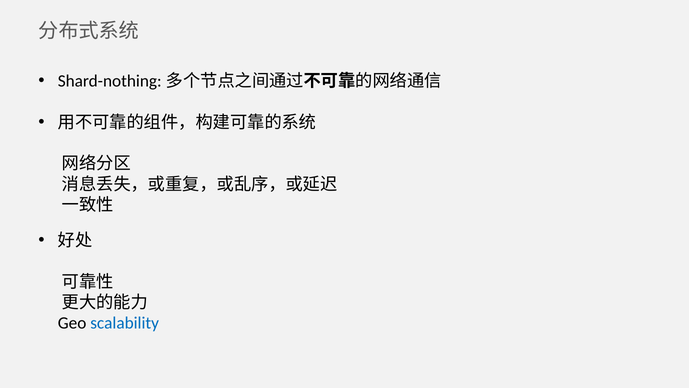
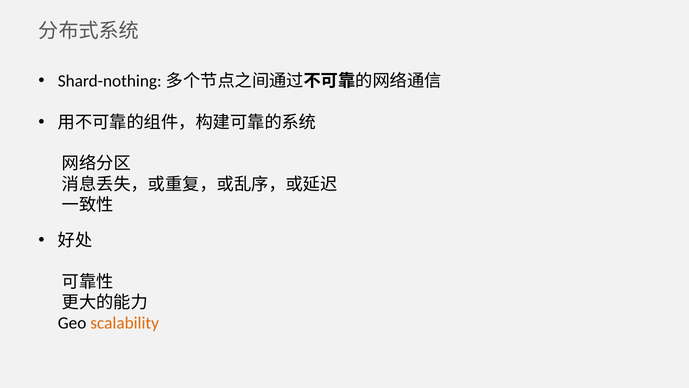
scalability colour: blue -> orange
